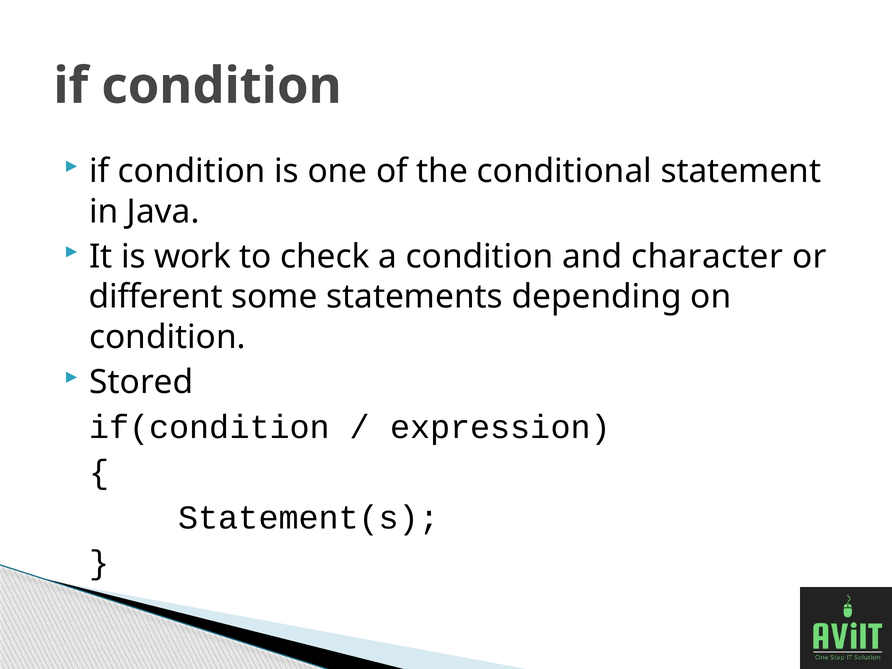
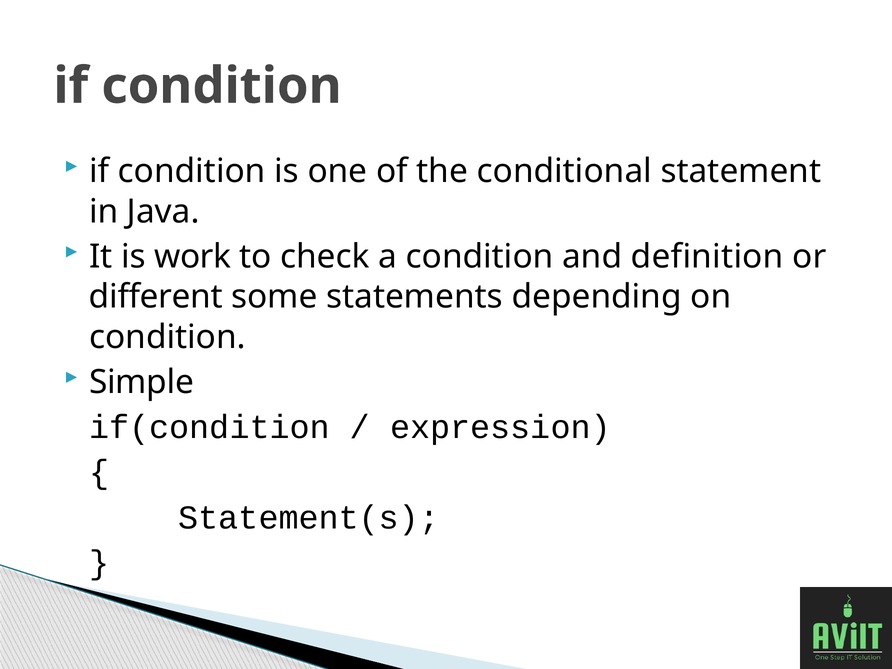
character: character -> definition
Stored: Stored -> Simple
